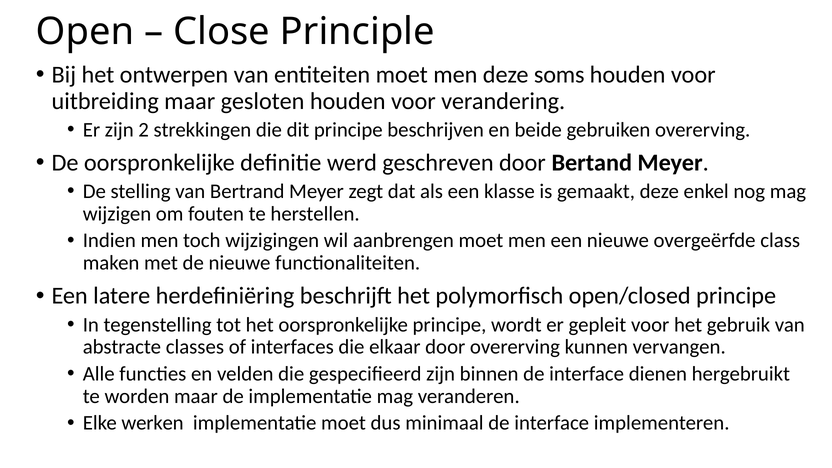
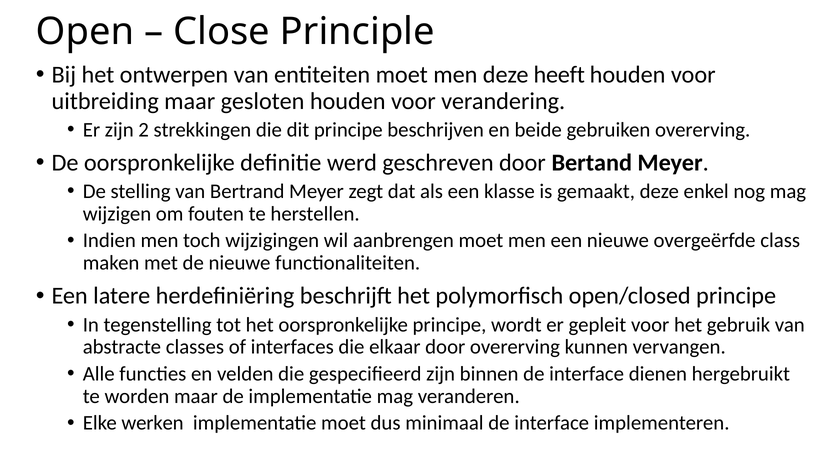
soms: soms -> heeft
